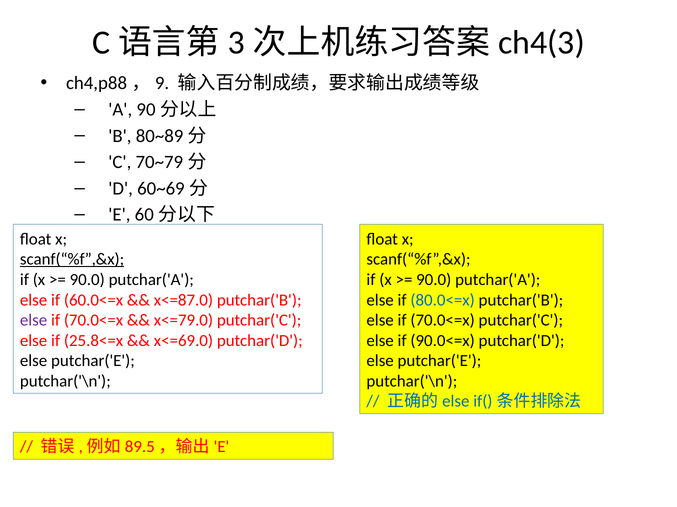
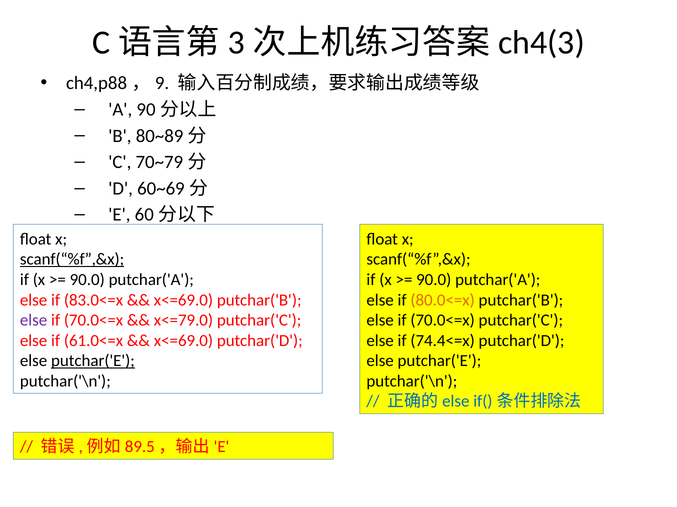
60.0<=x: 60.0<=x -> 83.0<=x
x<=87.0 at (183, 300): x<=87.0 -> x<=69.0
80.0<=x colour: blue -> orange
25.8<=x: 25.8<=x -> 61.0<=x
90.0<=x: 90.0<=x -> 74.4<=x
putchar('E at (93, 361) underline: none -> present
